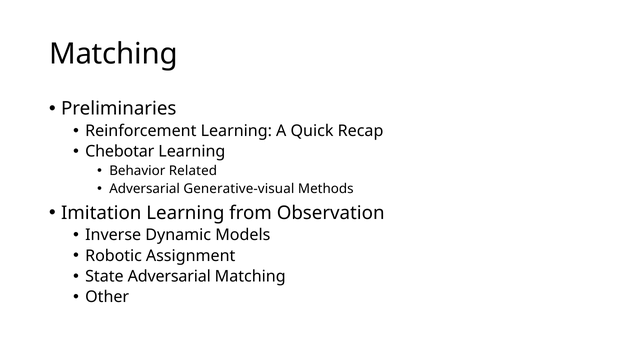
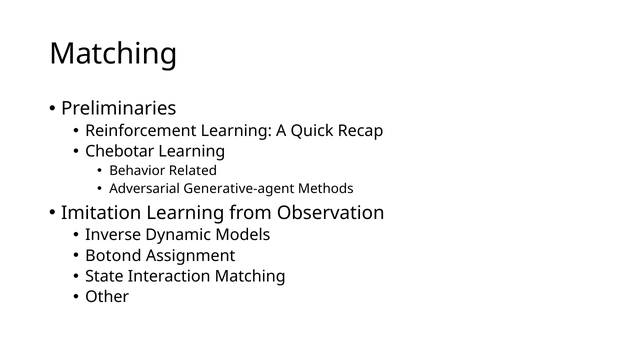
Generative-visual: Generative-visual -> Generative-agent
Robotic: Robotic -> Botond
State Adversarial: Adversarial -> Interaction
